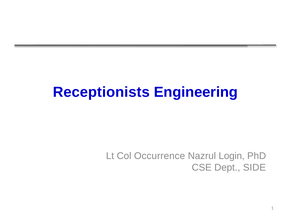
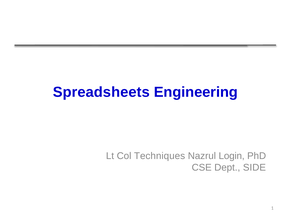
Receptionists: Receptionists -> Spreadsheets
Occurrence: Occurrence -> Techniques
